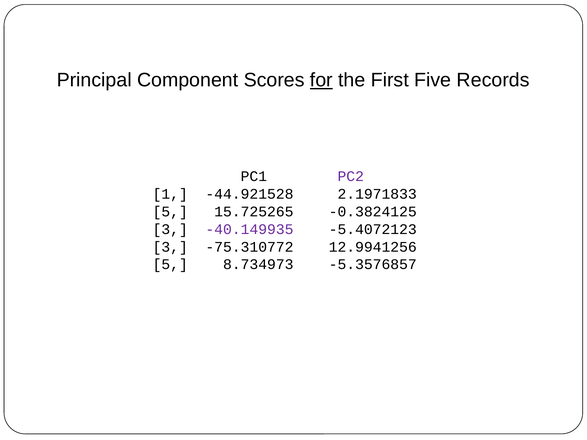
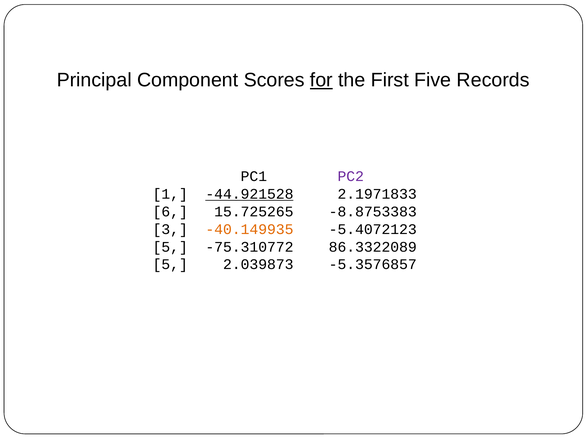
-44.921528 underline: none -> present
5 at (170, 212): 5 -> 6
-0.3824125: -0.3824125 -> -8.8753383
-40.149935 colour: purple -> orange
3 at (170, 247): 3 -> 5
12.9941256: 12.9941256 -> 86.3322089
8.734973: 8.734973 -> 2.039873
